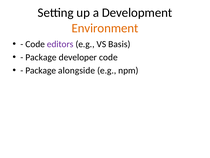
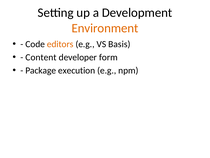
editors colour: purple -> orange
Package at (41, 57): Package -> Content
developer code: code -> form
alongside: alongside -> execution
